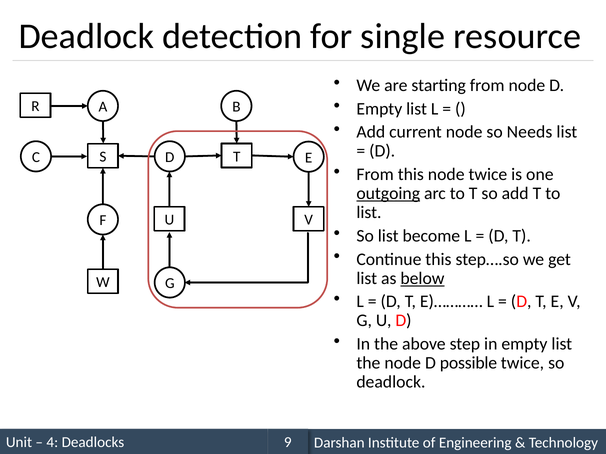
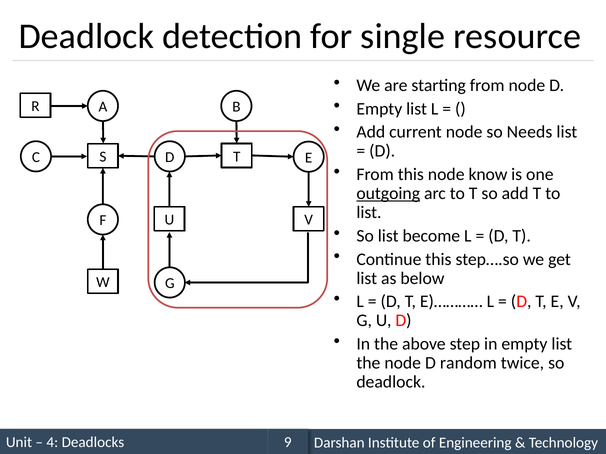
node twice: twice -> know
below underline: present -> none
possible: possible -> random
